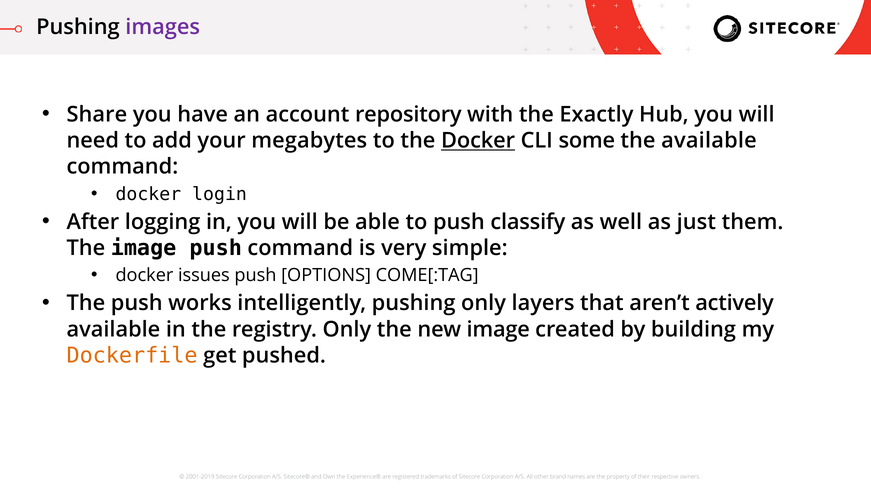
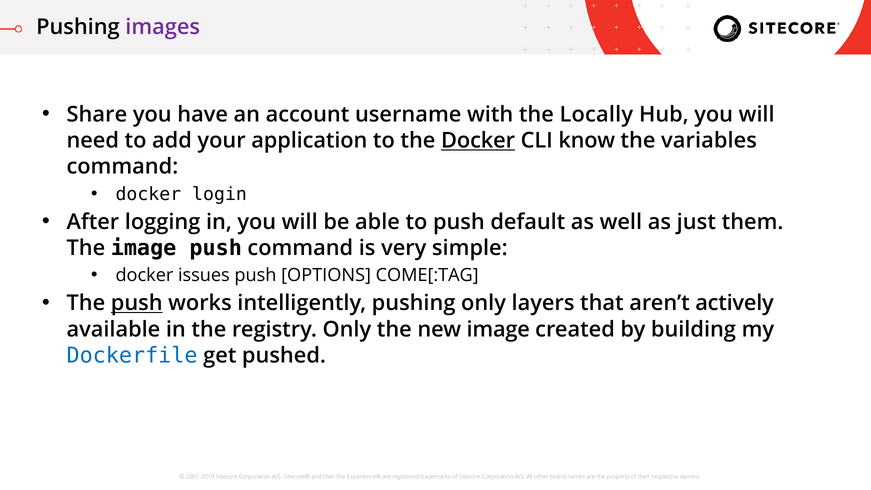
repository: repository -> username
Exactly: Exactly -> Locally
megabytes: megabytes -> application
some: some -> know
the available: available -> variables
classify: classify -> default
push at (137, 303) underline: none -> present
Dockerfile colour: orange -> blue
